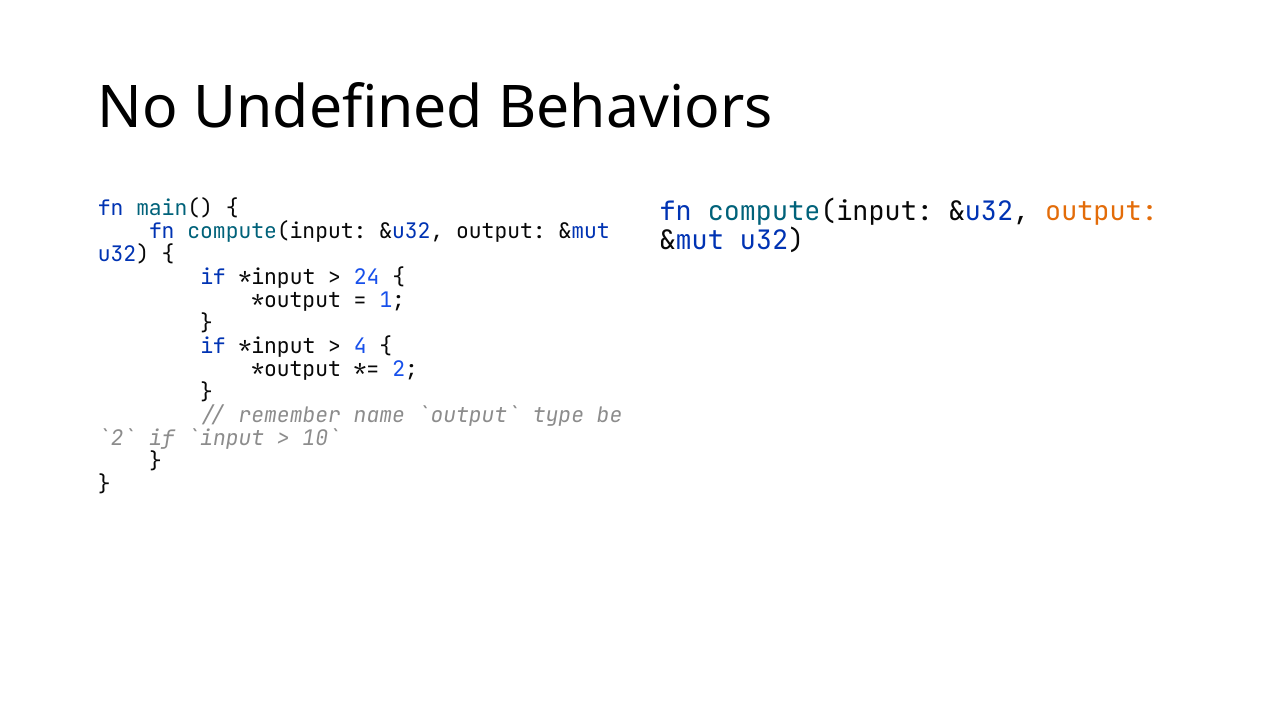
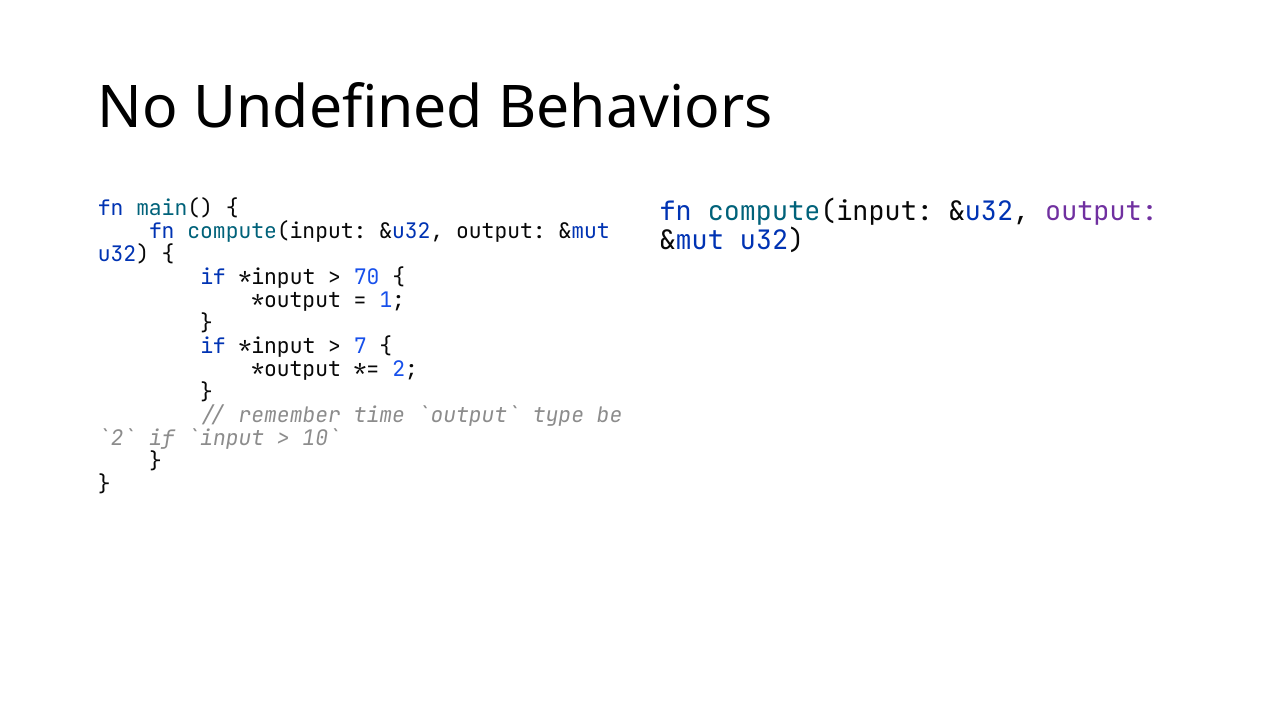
output at (1101, 211) colour: orange -> purple
24: 24 -> 70
4: 4 -> 7
name: name -> time
